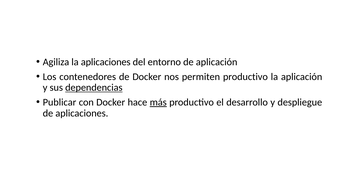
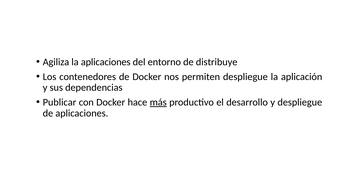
de aplicación: aplicación -> distribuye
permiten productivo: productivo -> despliegue
dependencias underline: present -> none
